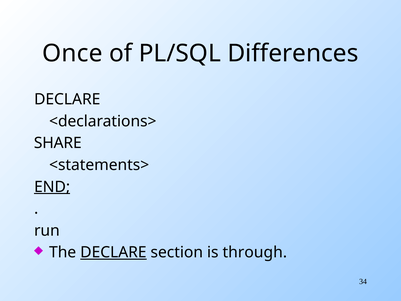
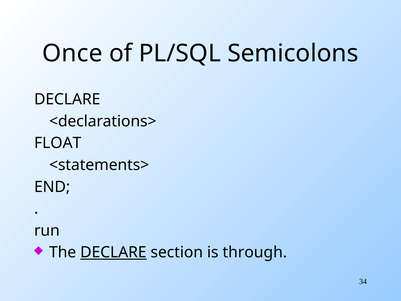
Differences: Differences -> Semicolons
SHARE: SHARE -> FLOAT
END underline: present -> none
